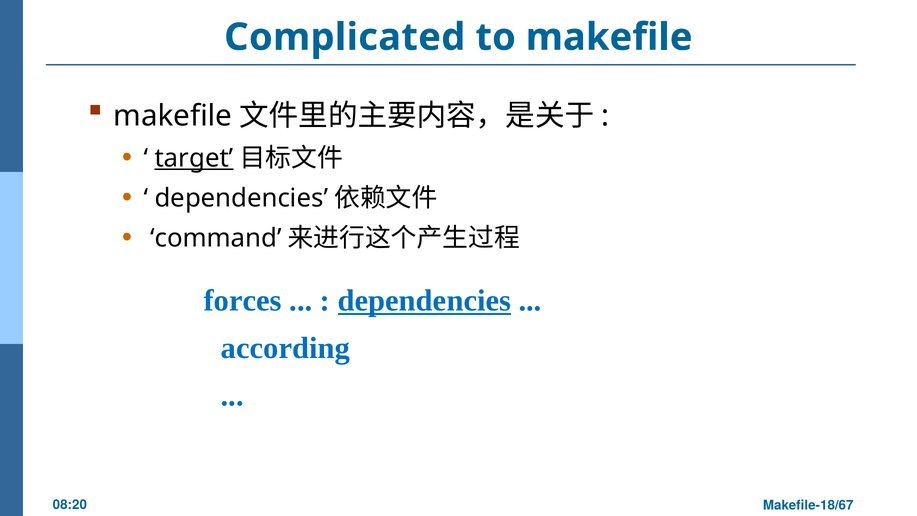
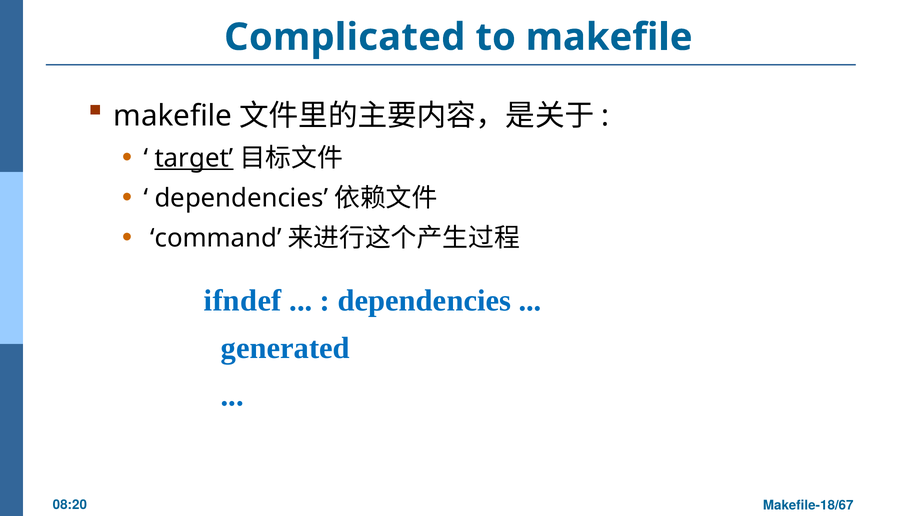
forces: forces -> ifndef
dependencies at (424, 301) underline: present -> none
according: according -> generated
